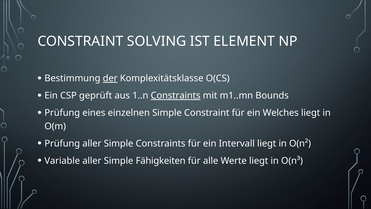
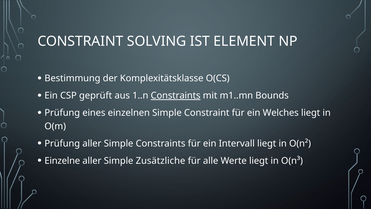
der underline: present -> none
Variable: Variable -> Einzelne
Fähigkeiten: Fähigkeiten -> Zusätzliche
